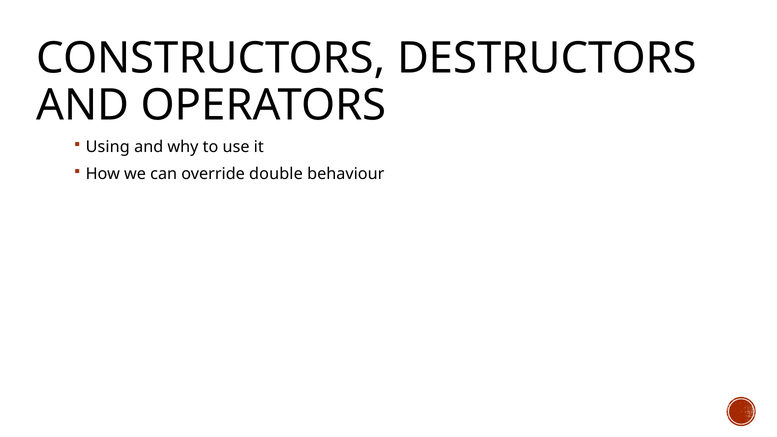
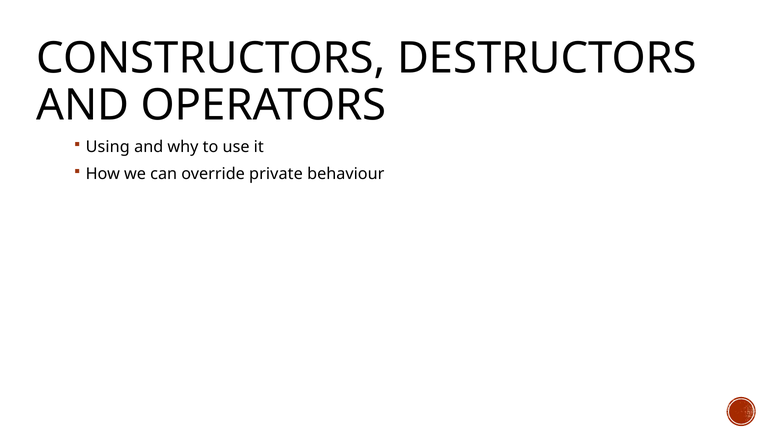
double: double -> private
